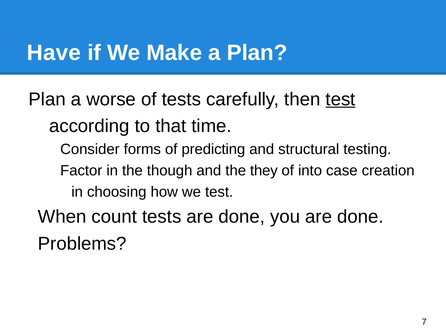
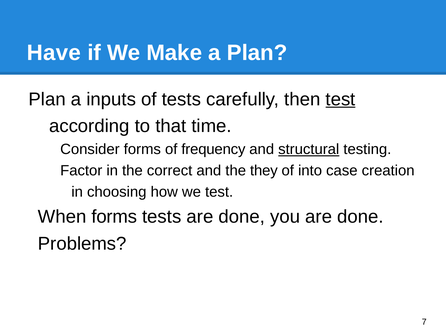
worse: worse -> inputs
predicting: predicting -> frequency
structural underline: none -> present
though: though -> correct
When count: count -> forms
